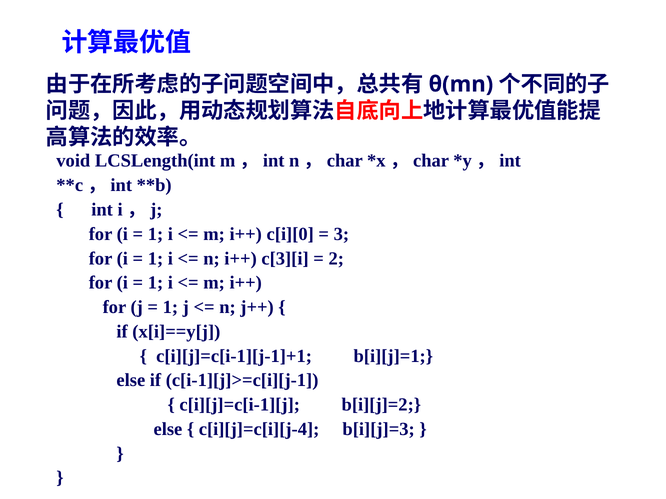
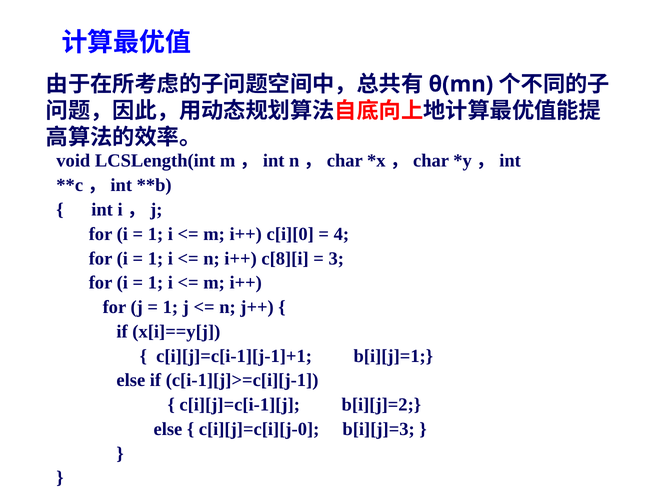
3: 3 -> 4
c[3][i: c[3][i -> c[8][i
2: 2 -> 3
c[i][j]=c[i][j-4: c[i][j]=c[i][j-4 -> c[i][j]=c[i][j-0
